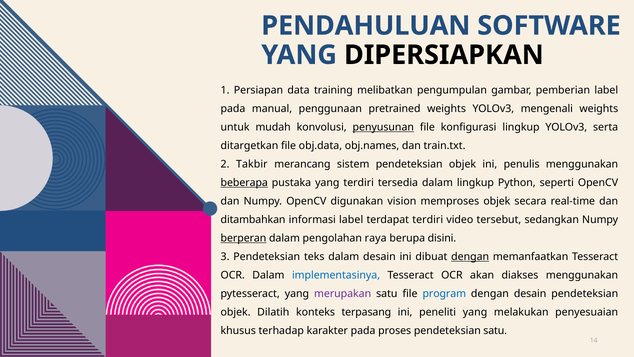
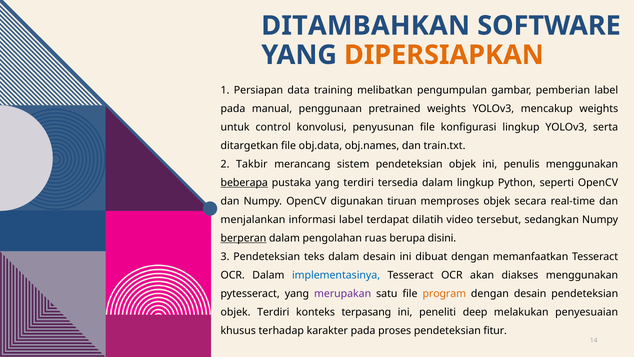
PENDAHULUAN: PENDAHULUAN -> DITAMBAHKAN
DIPERSIAPKAN colour: black -> orange
mengenali: mengenali -> mencakup
mudah: mudah -> control
penyusunan underline: present -> none
vision: vision -> tiruan
ditambahkan: ditambahkan -> menjalankan
terdapat terdiri: terdiri -> dilatih
raya: raya -> ruas
dengan at (470, 256) underline: present -> none
program colour: blue -> orange
objek Dilatih: Dilatih -> Terdiri
peneliti yang: yang -> deep
pendeteksian satu: satu -> fitur
